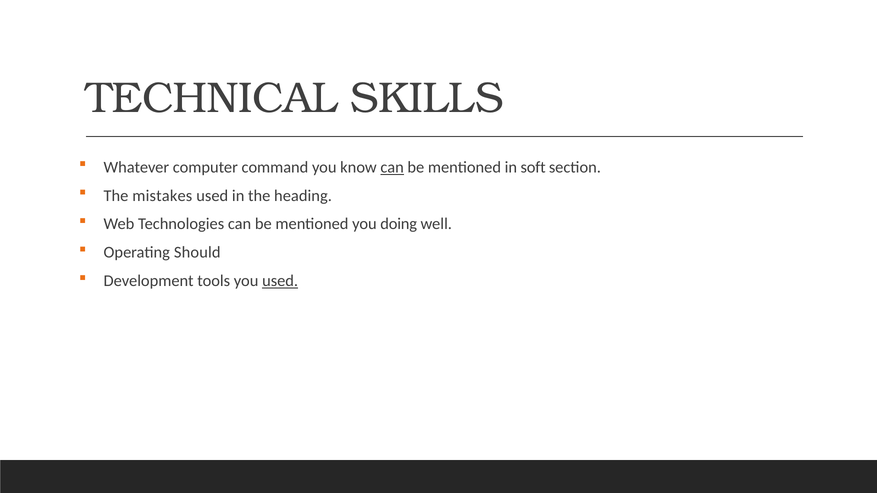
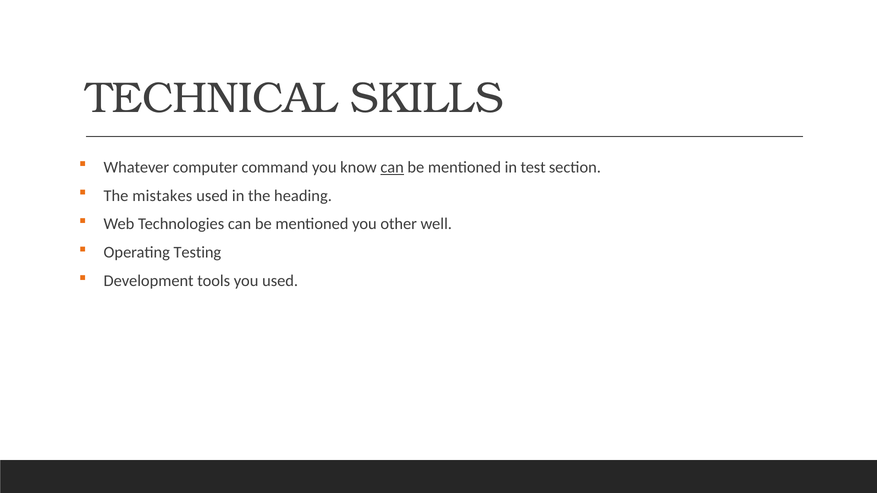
soft: soft -> test
doing: doing -> other
Should: Should -> Testing
used at (280, 281) underline: present -> none
